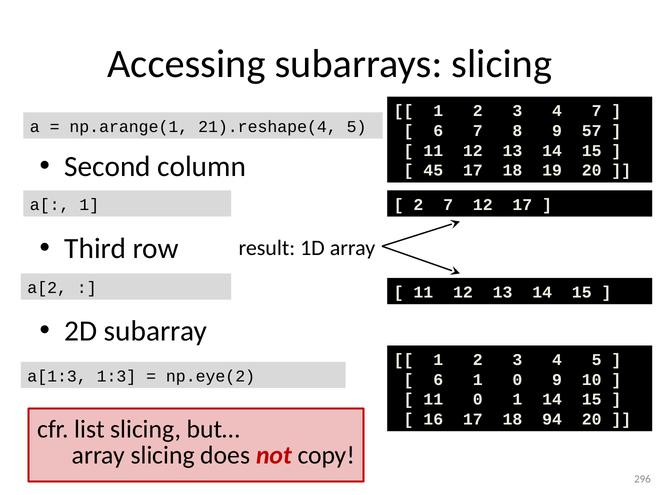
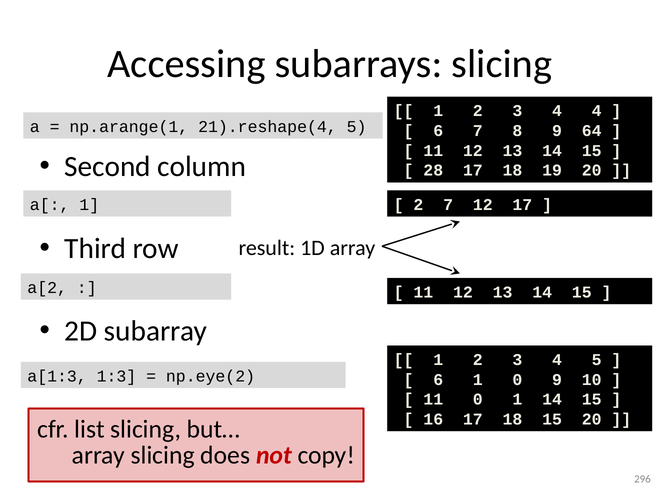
4 7: 7 -> 4
57: 57 -> 64
45: 45 -> 28
18 94: 94 -> 15
